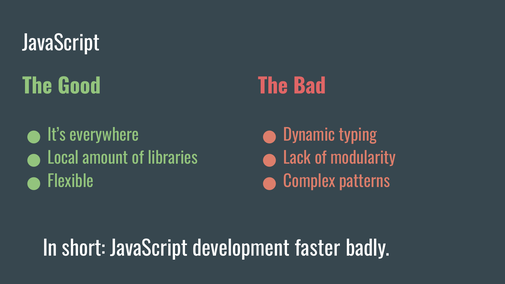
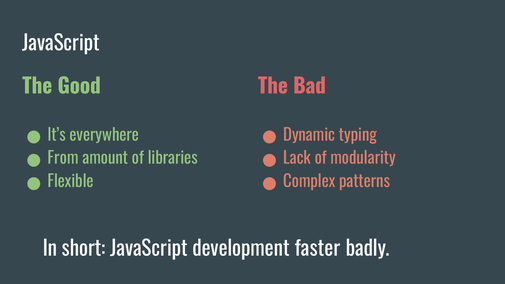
Local: Local -> From
